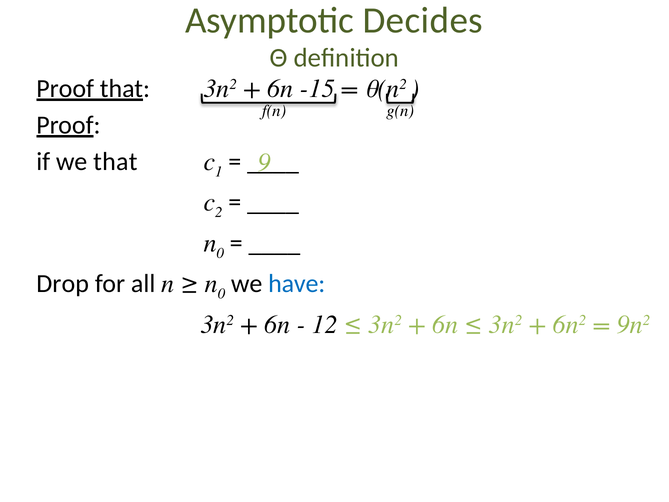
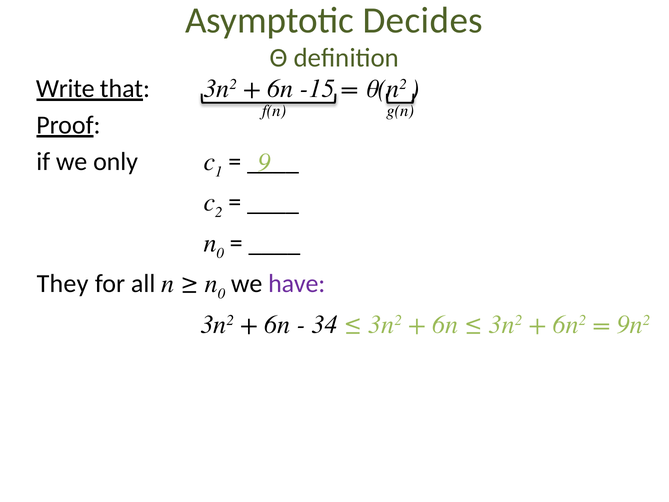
Proof at (65, 89): Proof -> Write
we that: that -> only
Drop: Drop -> They
have colour: blue -> purple
12: 12 -> 34
